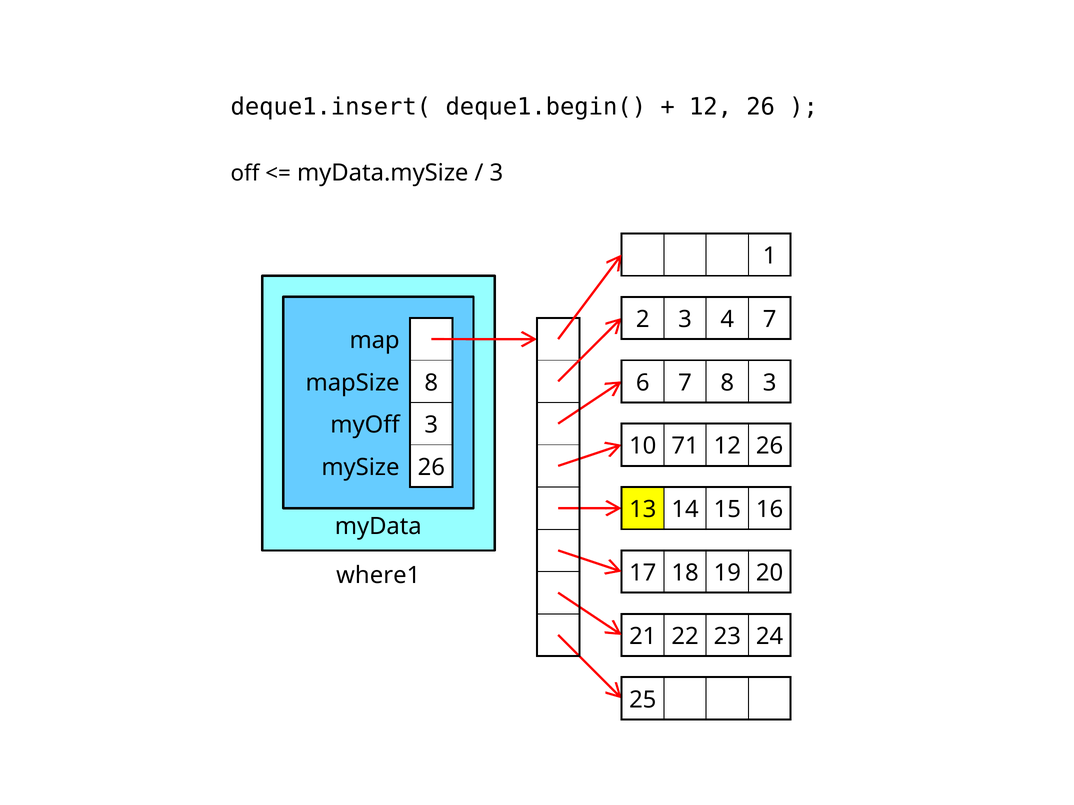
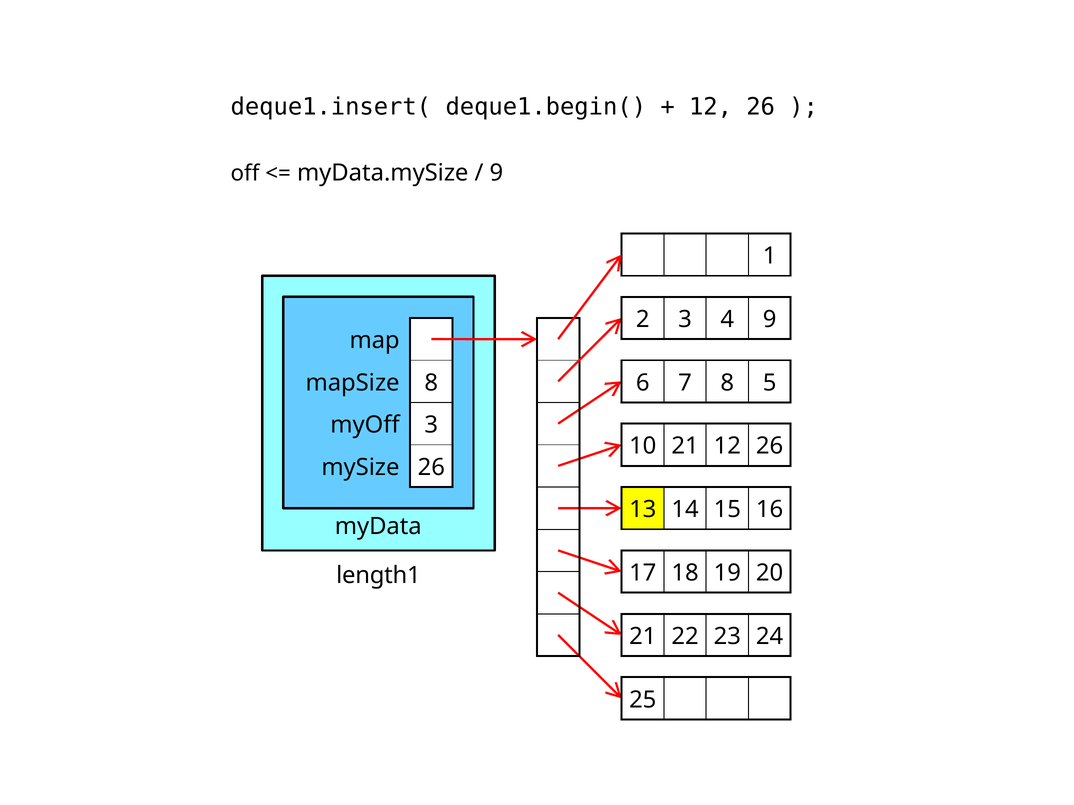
3 at (496, 173): 3 -> 9
4 7: 7 -> 9
8 3: 3 -> 5
10 71: 71 -> 21
where1: where1 -> length1
